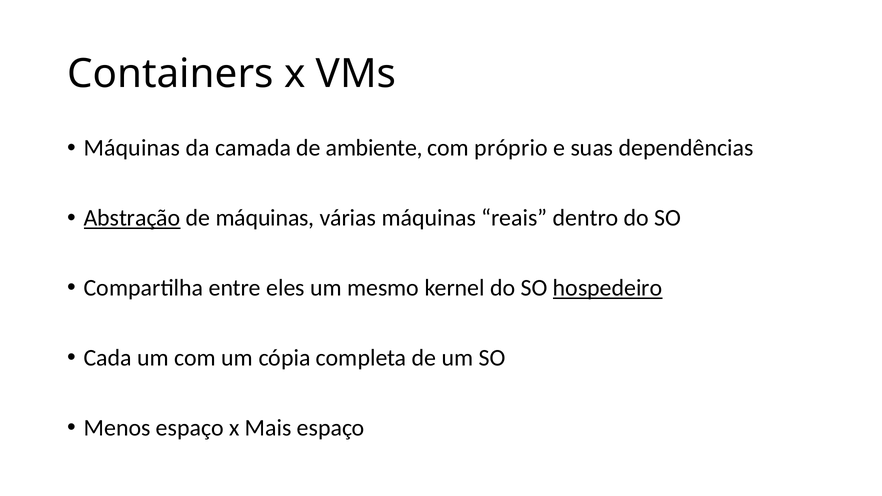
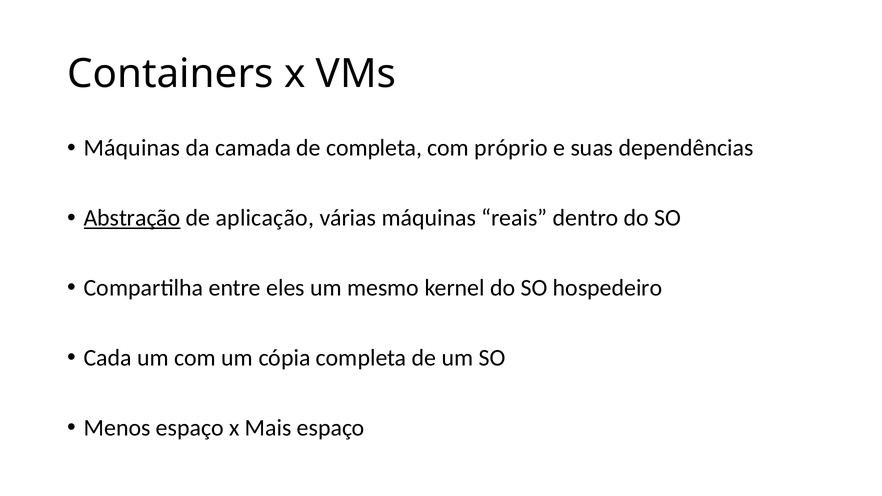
de ambiente: ambiente -> completa
de máquinas: máquinas -> aplicação
hospedeiro underline: present -> none
